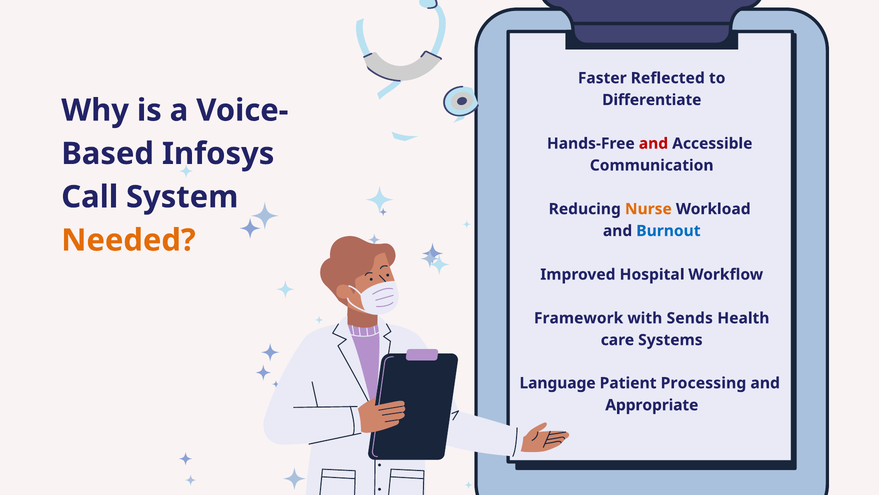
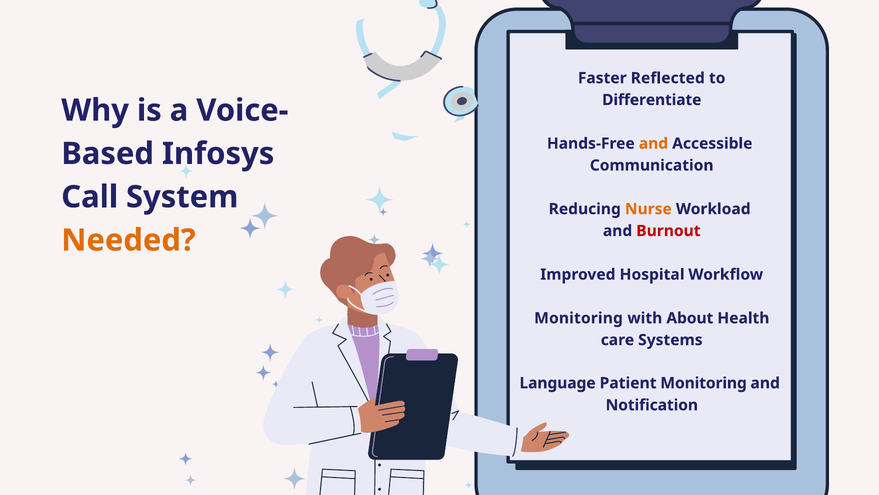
and at (653, 143) colour: red -> orange
Burnout colour: blue -> red
Framework at (579, 318): Framework -> Monitoring
Sends: Sends -> About
Patient Processing: Processing -> Monitoring
Appropriate: Appropriate -> Notification
